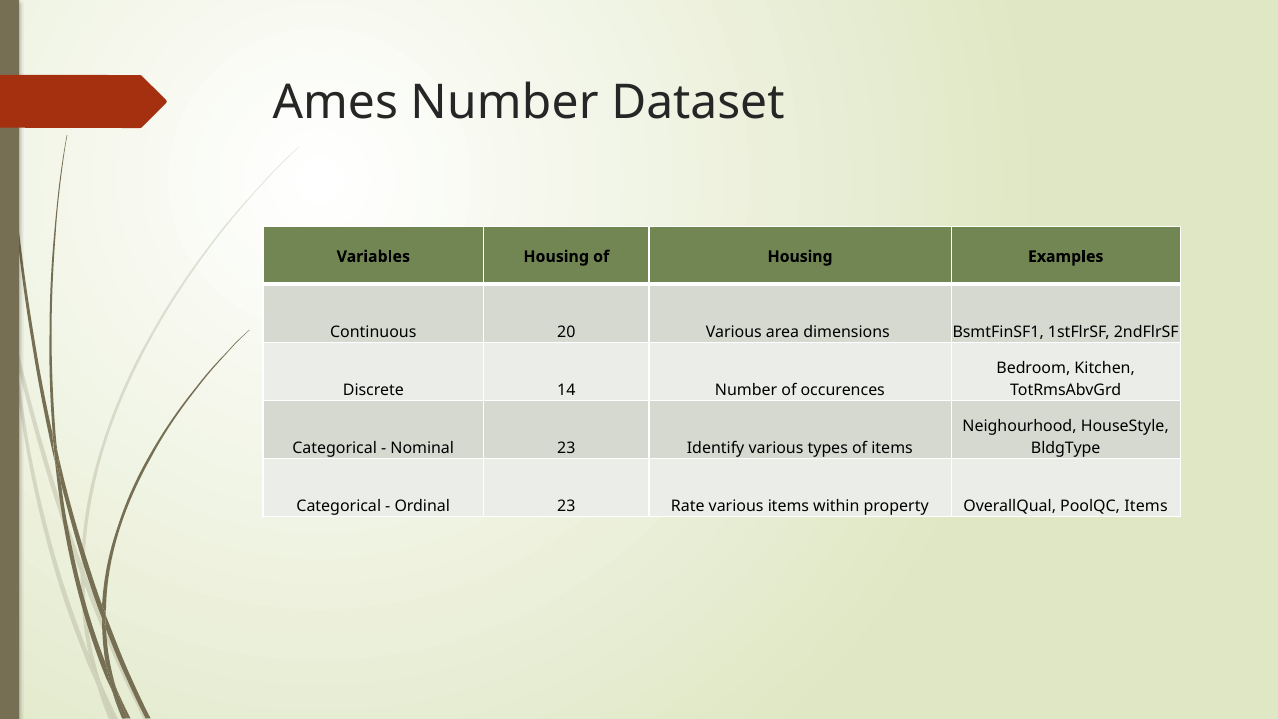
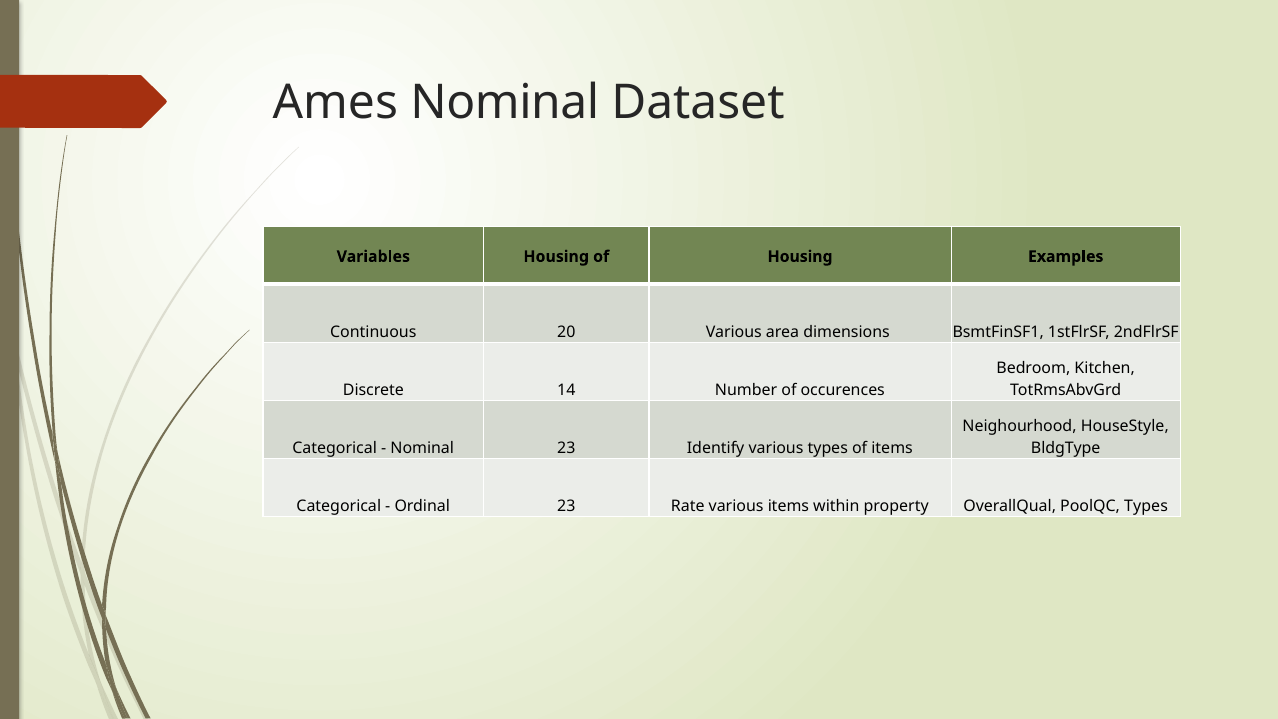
Ames Number: Number -> Nominal
PoolQC Items: Items -> Types
